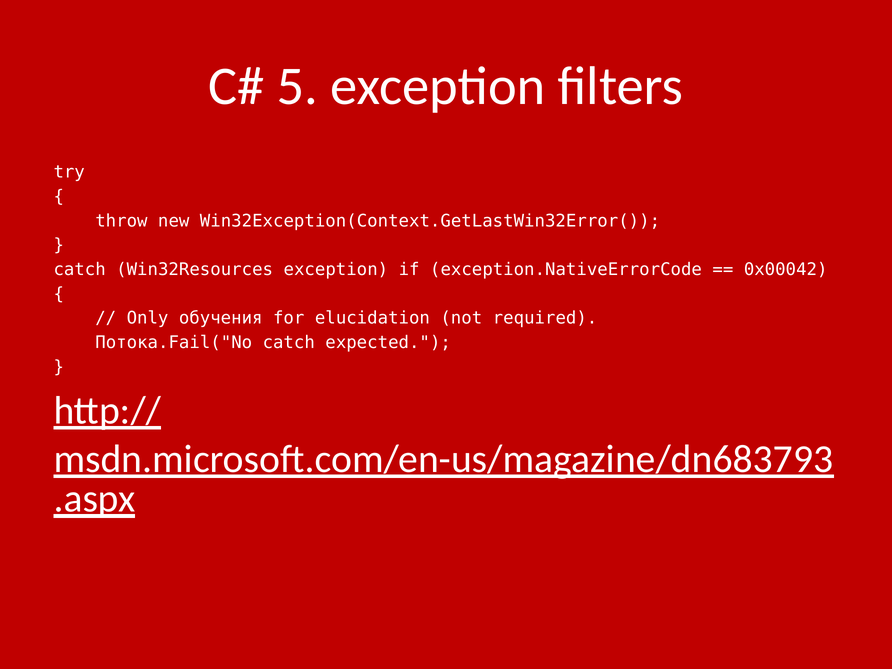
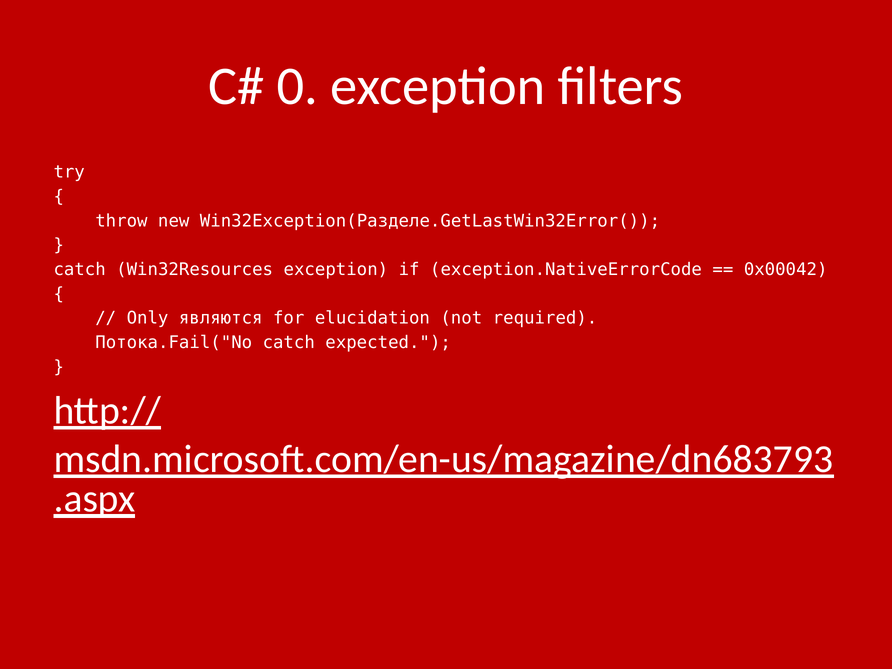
5: 5 -> 0
Win32Exception(Context.GetLastWin32Error(: Win32Exception(Context.GetLastWin32Error( -> Win32Exception(Разделе.GetLastWin32Error(
обучения: обучения -> являются
